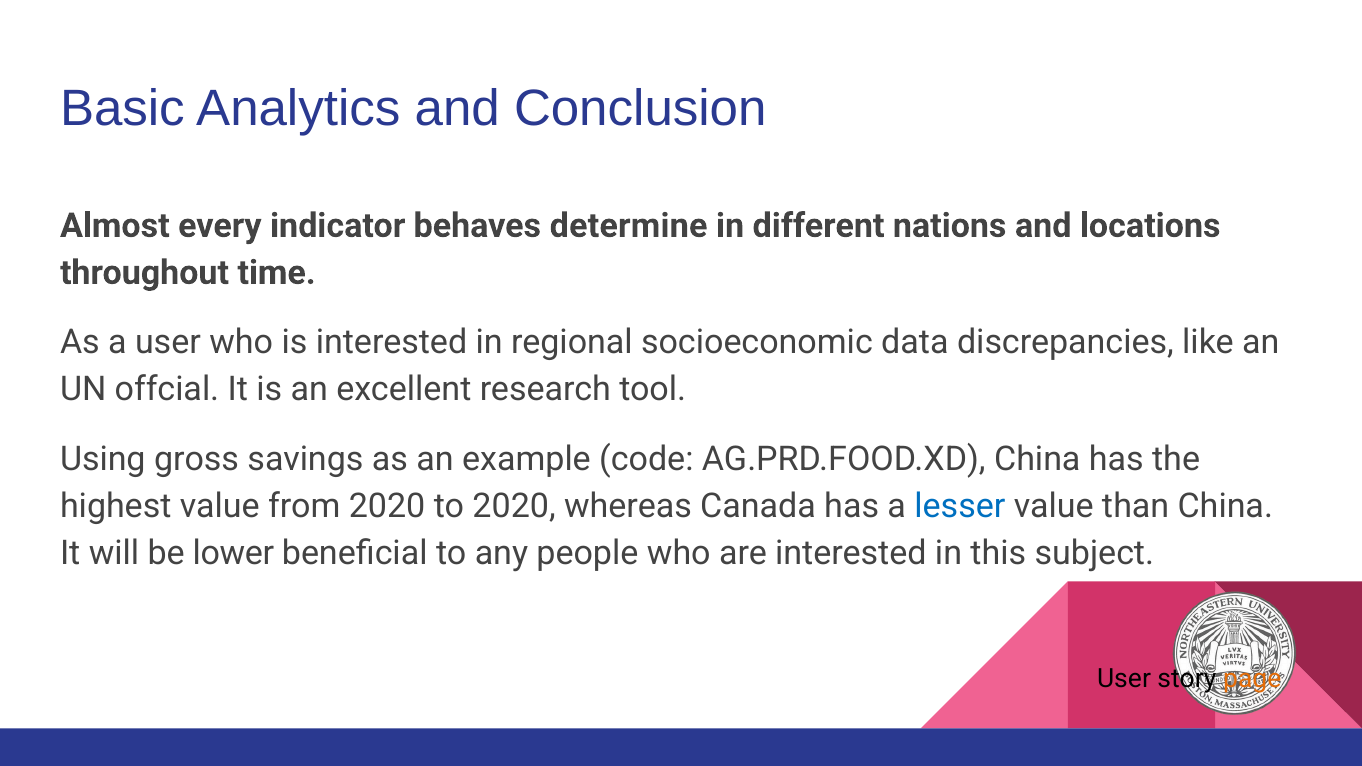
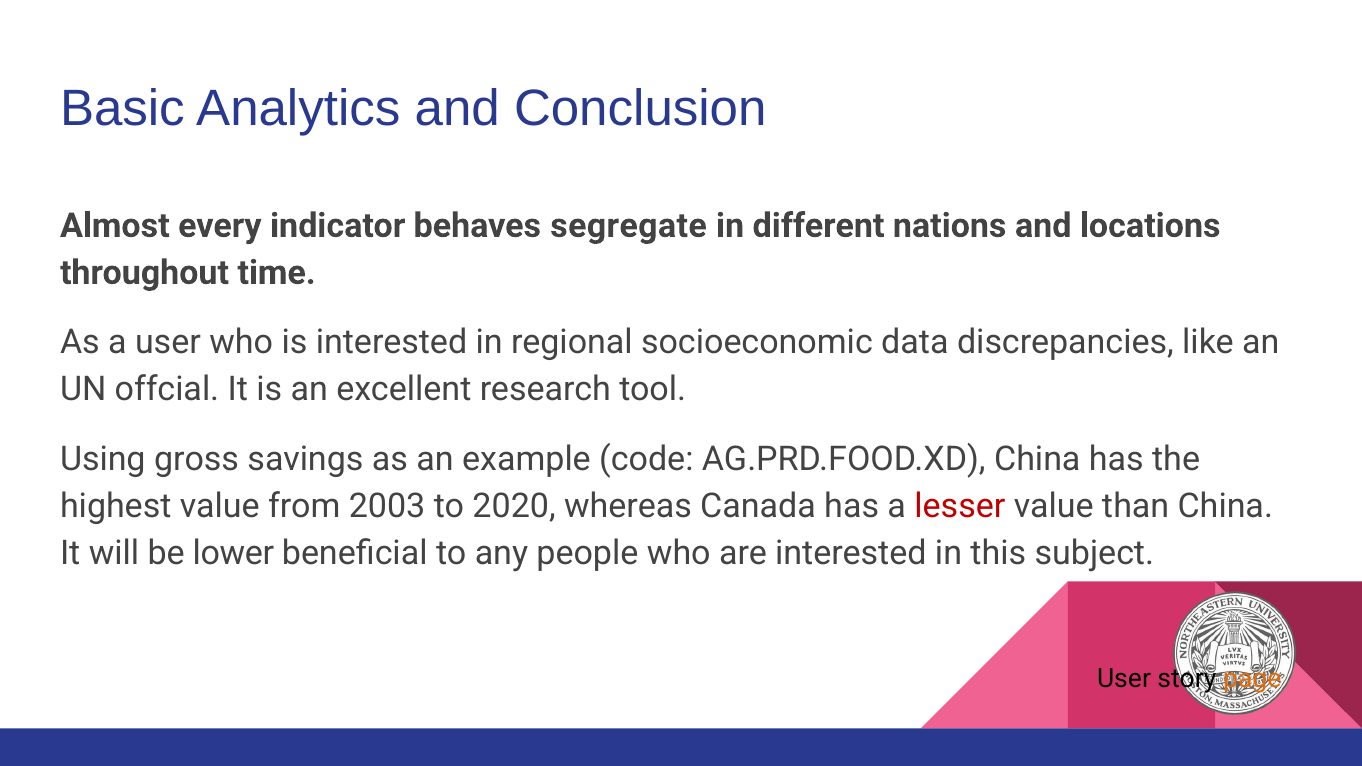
determine: determine -> segregate
from 2020: 2020 -> 2003
lesser colour: blue -> red
